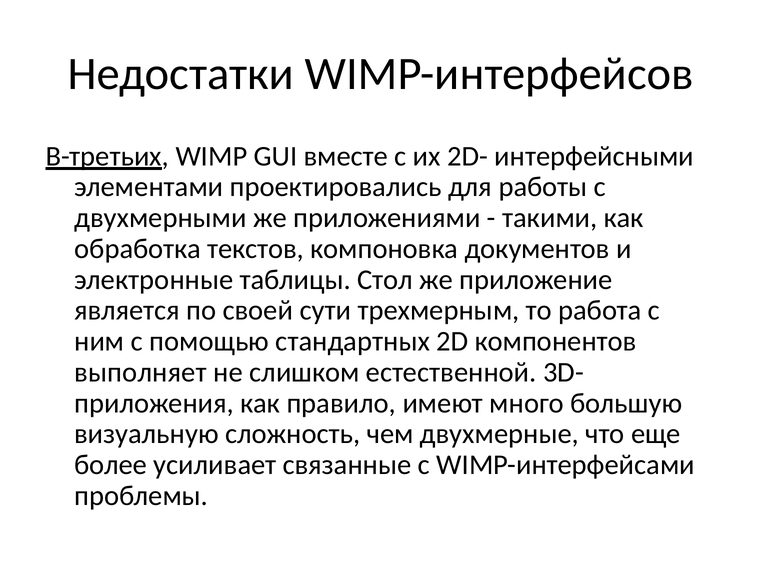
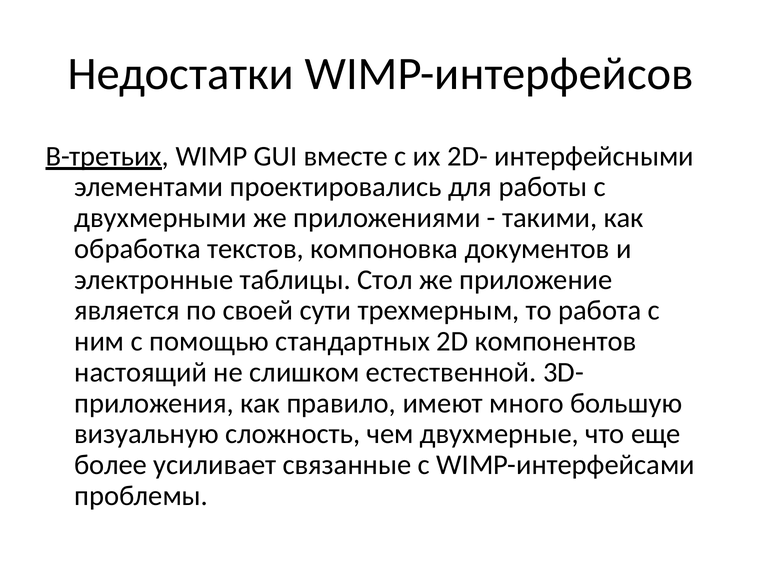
выполняет: выполняет -> настоящий
